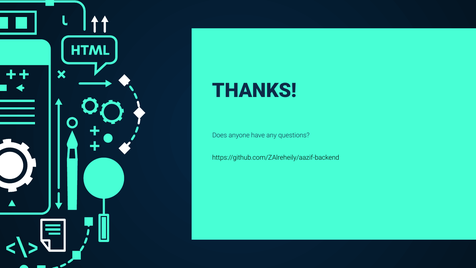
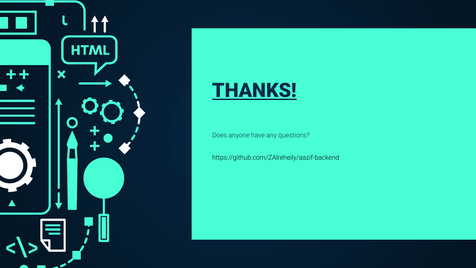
THANKS underline: none -> present
